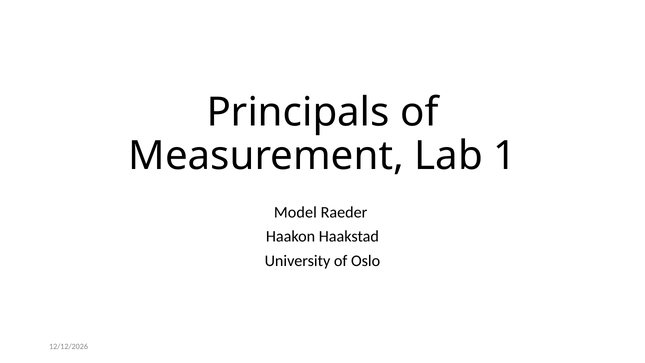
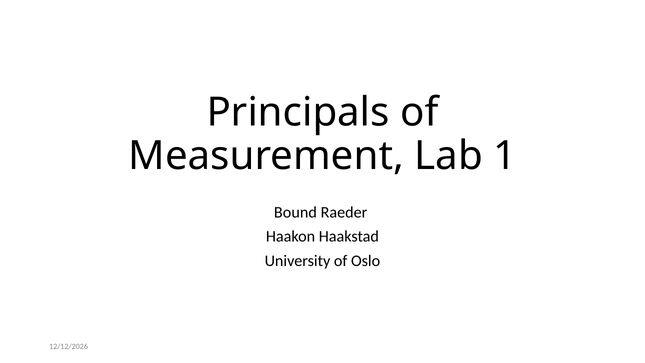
Model: Model -> Bound
